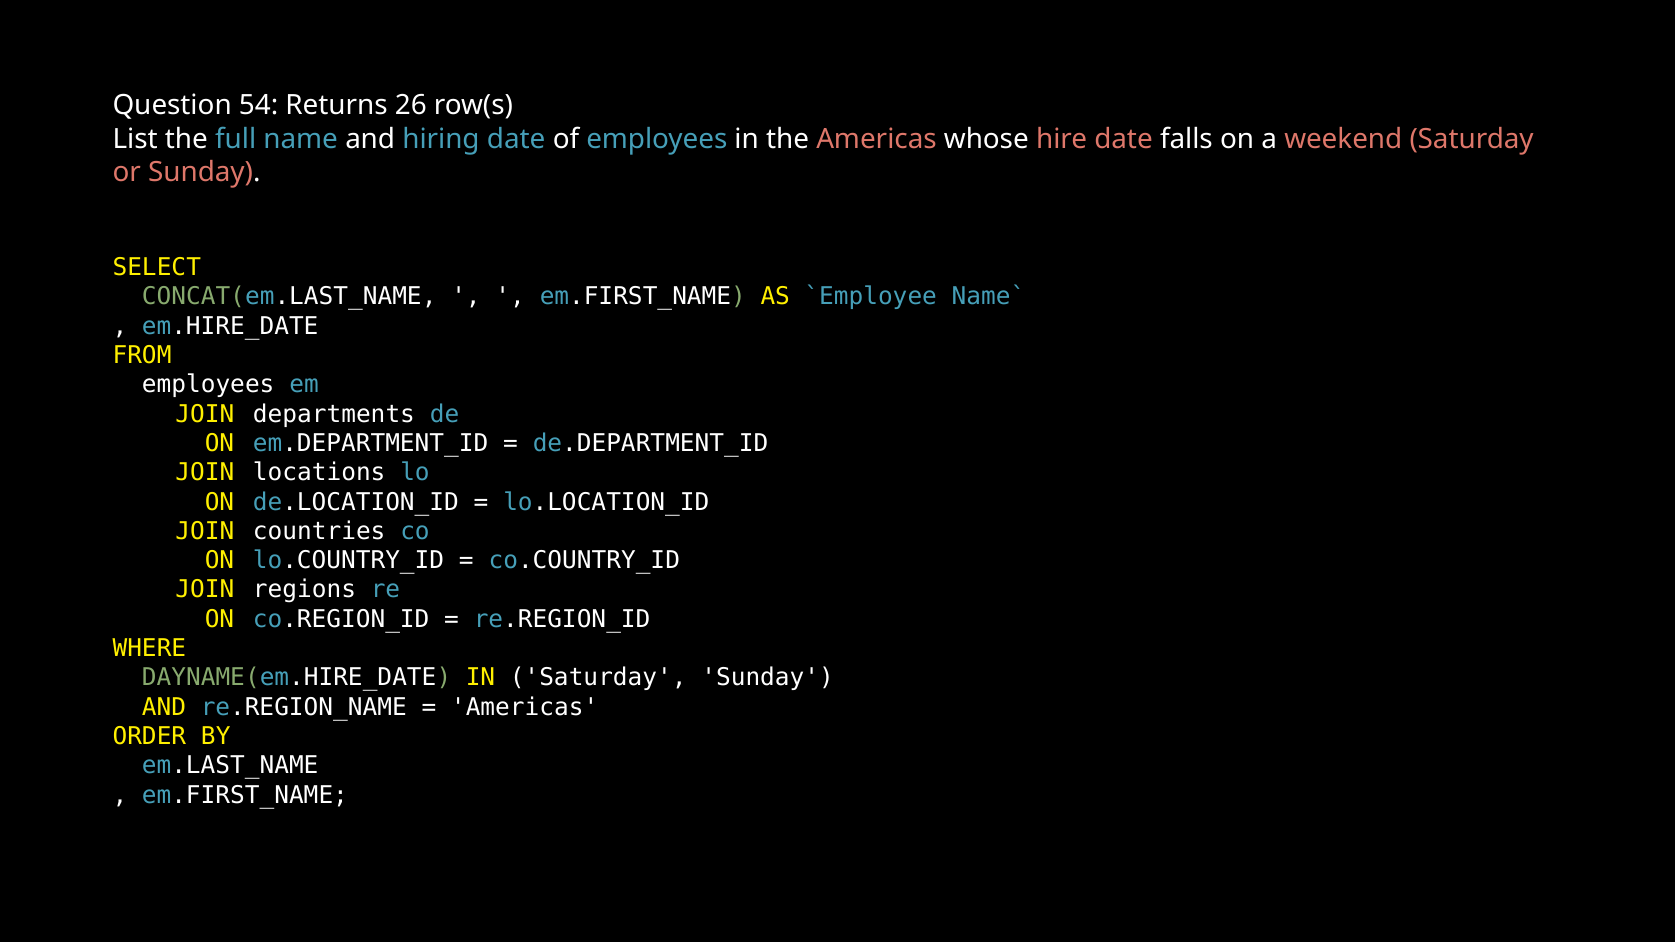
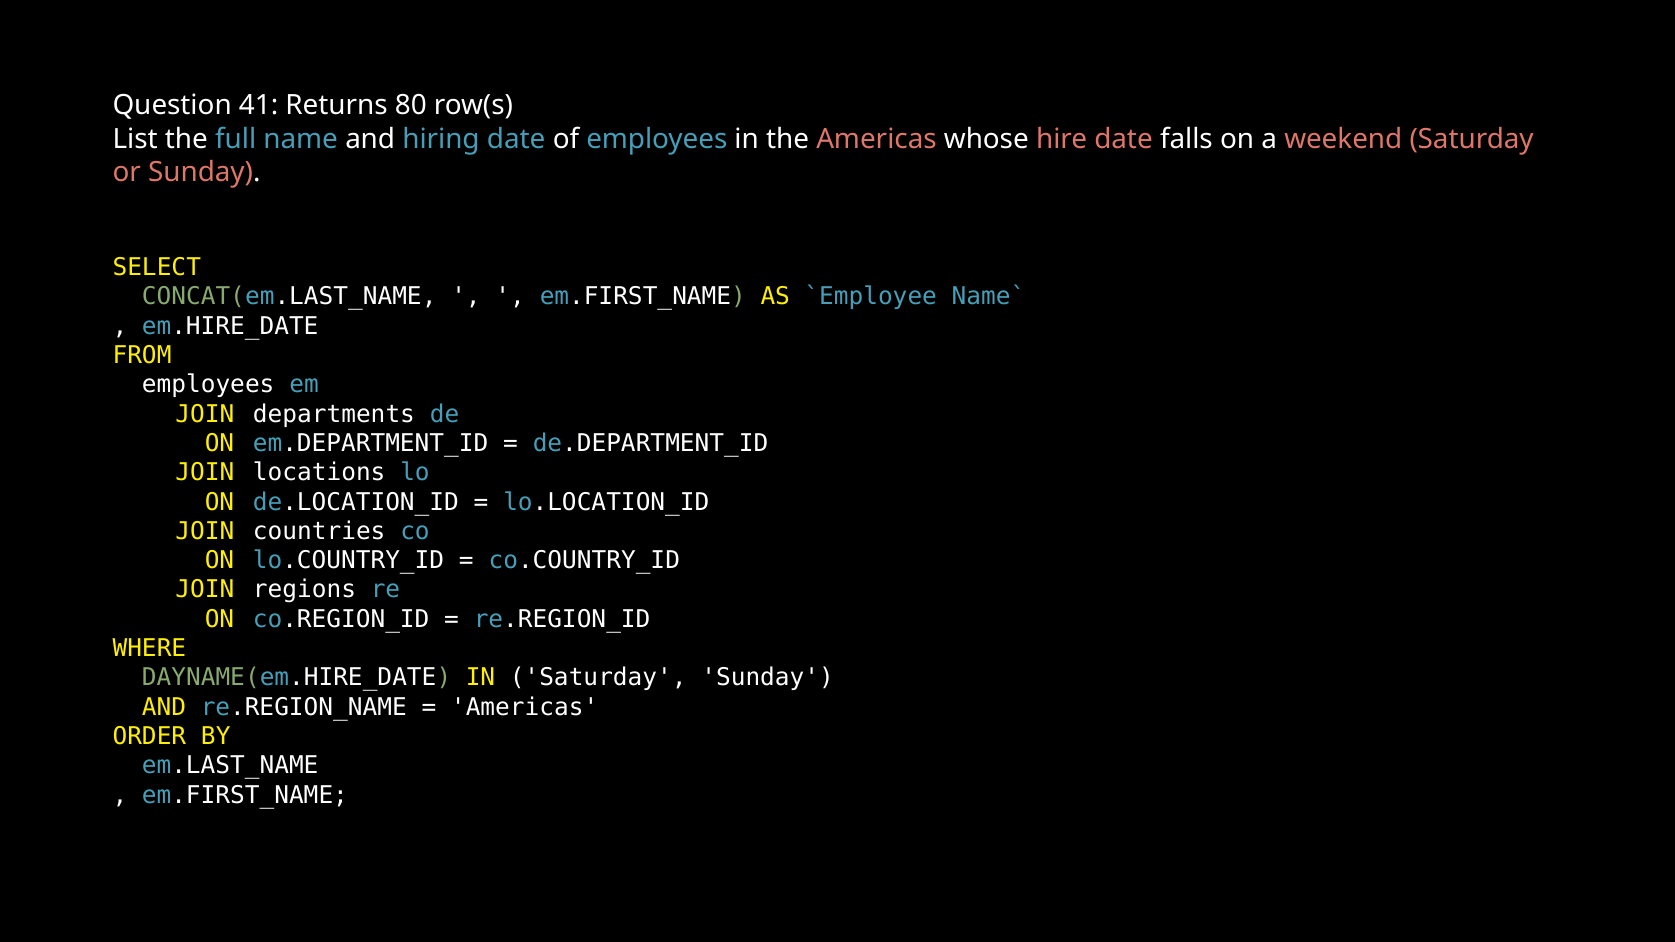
54: 54 -> 41
26: 26 -> 80
